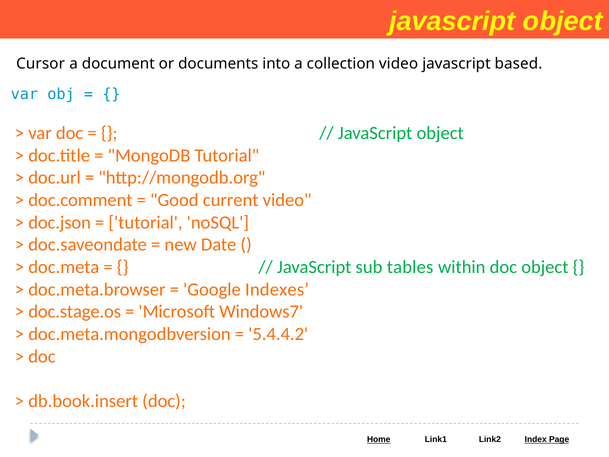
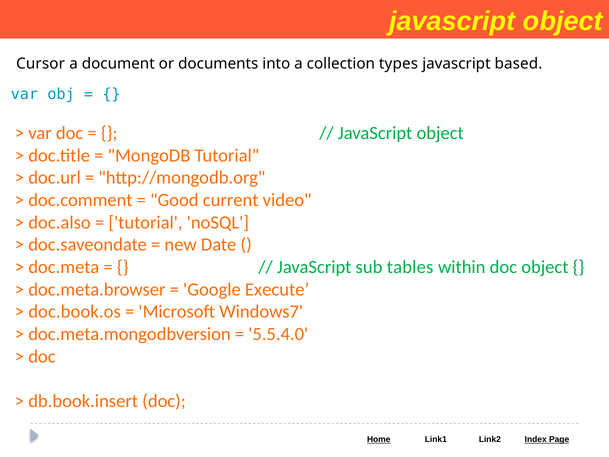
collection video: video -> types
doc.json: doc.json -> doc.also
Indexes: Indexes -> Execute
doc.stage.os: doc.stage.os -> doc.book.os
5.4.4.2: 5.4.4.2 -> 5.5.4.0
